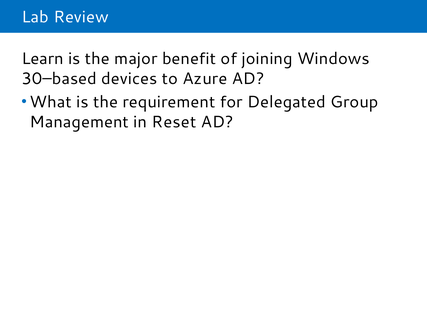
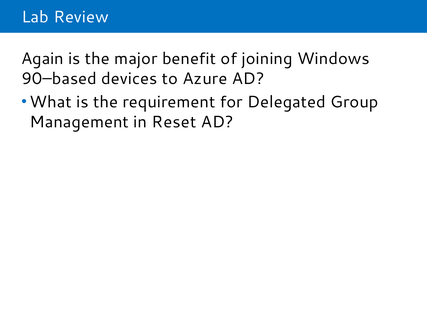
Learn: Learn -> Again
30–based: 30–based -> 90–based
